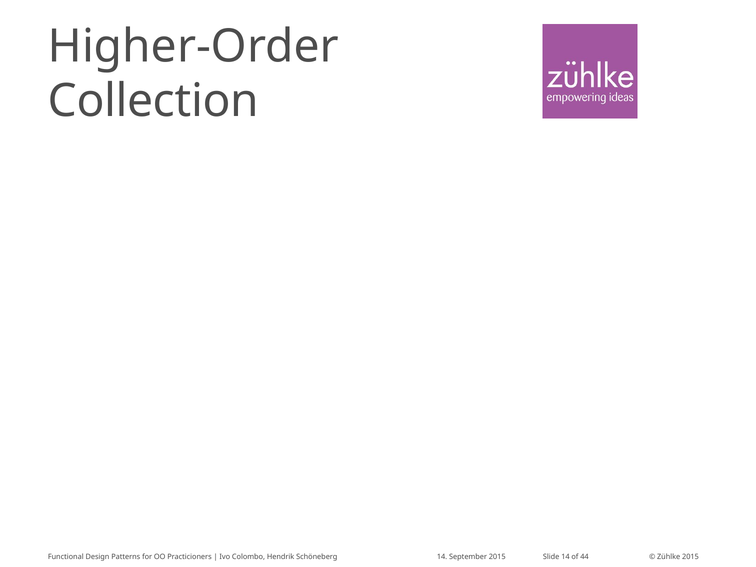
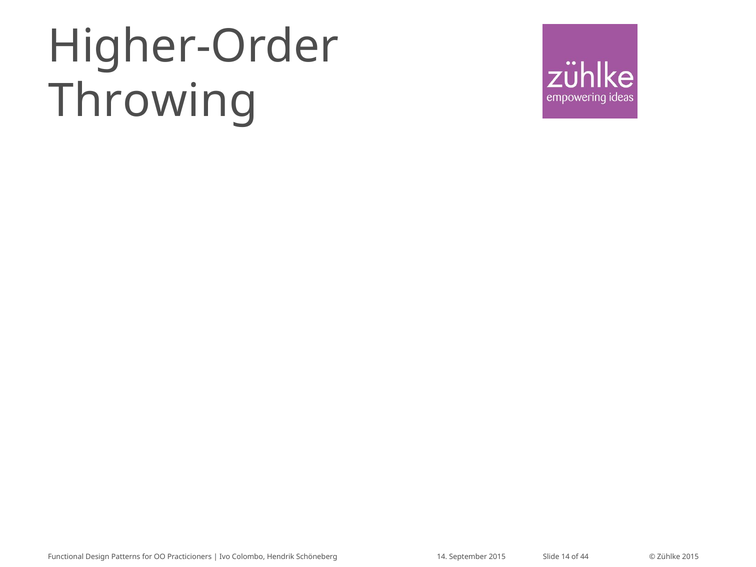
Collection: Collection -> Throwing
